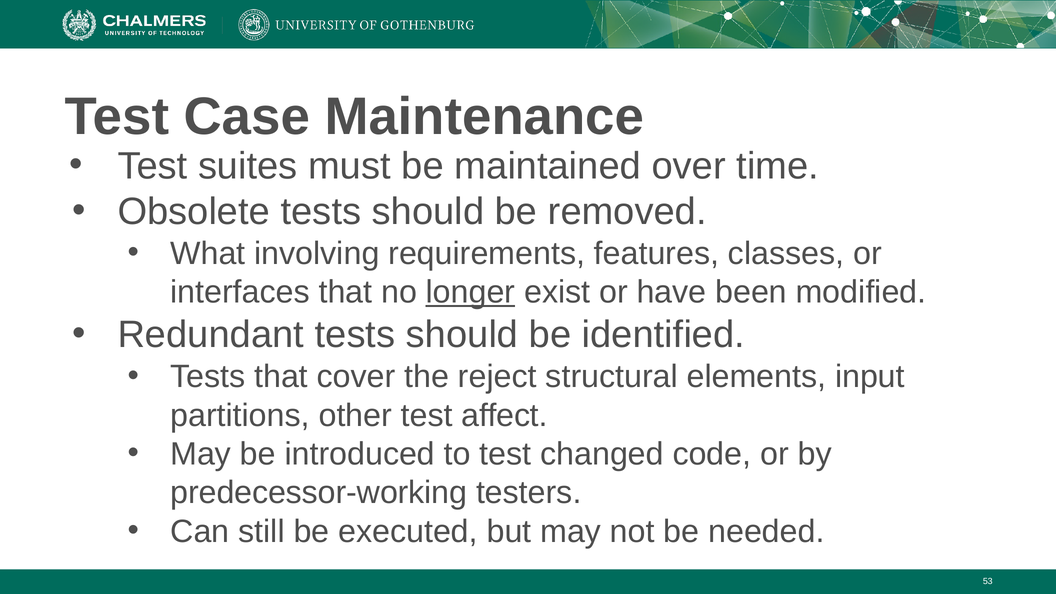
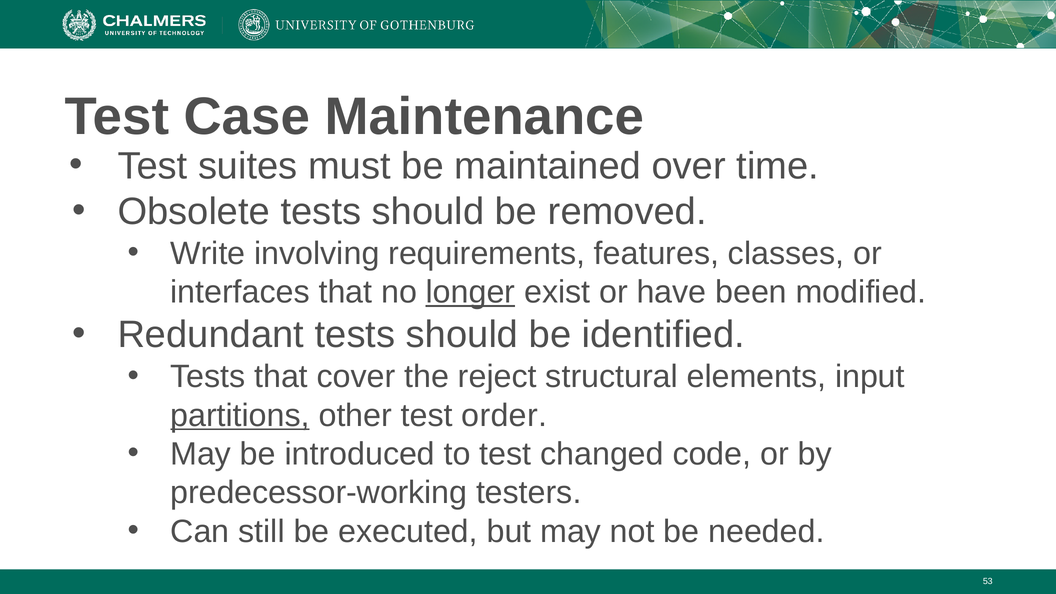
What: What -> Write
partitions underline: none -> present
affect: affect -> order
